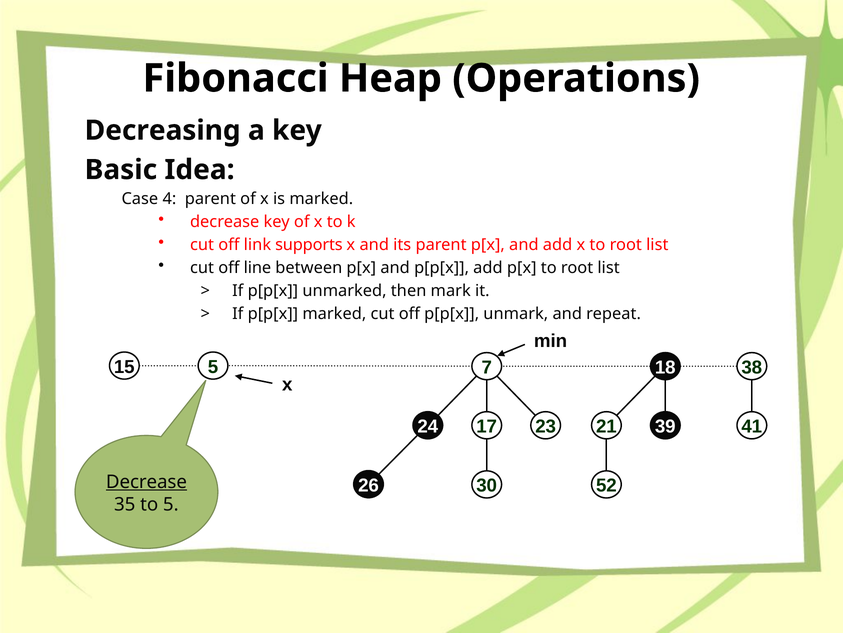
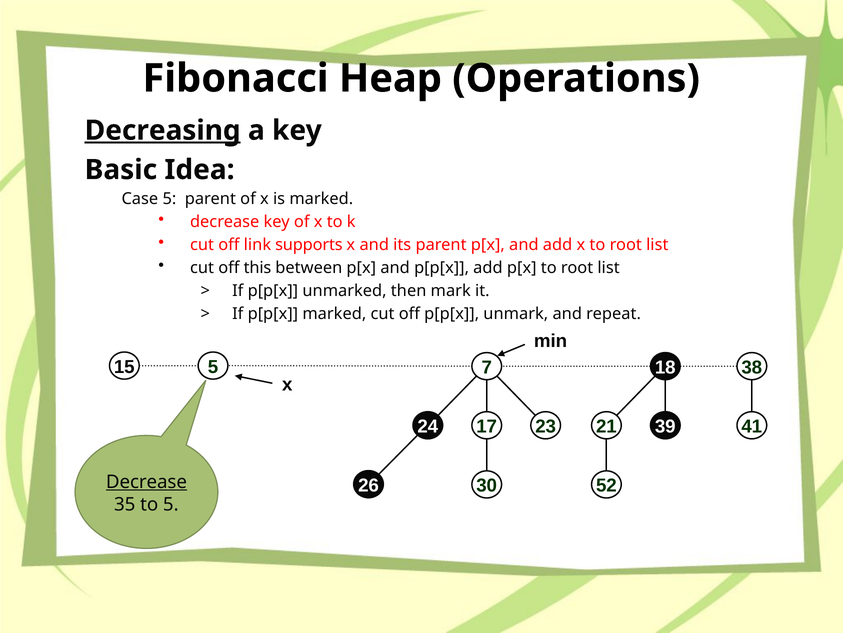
Decreasing underline: none -> present
Case 4: 4 -> 5
line: line -> this
